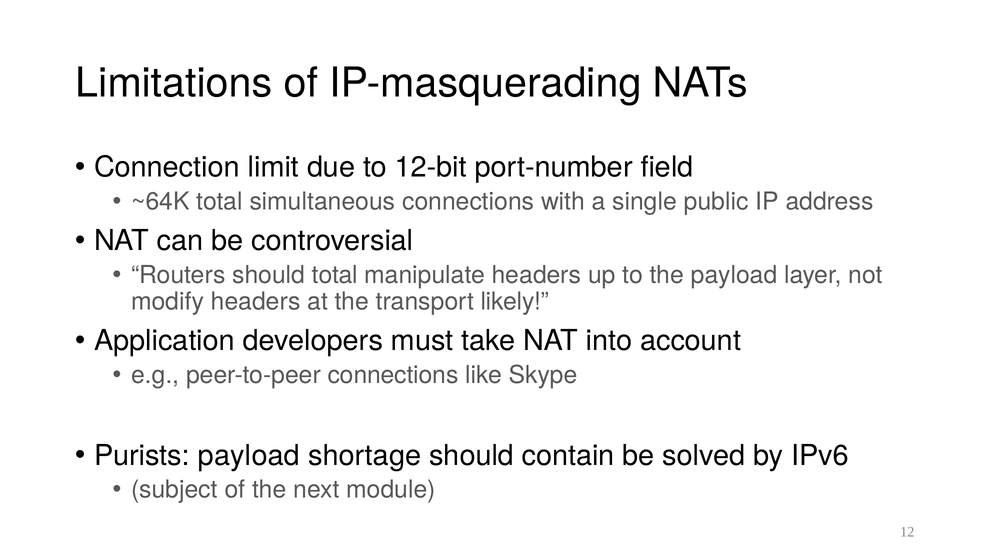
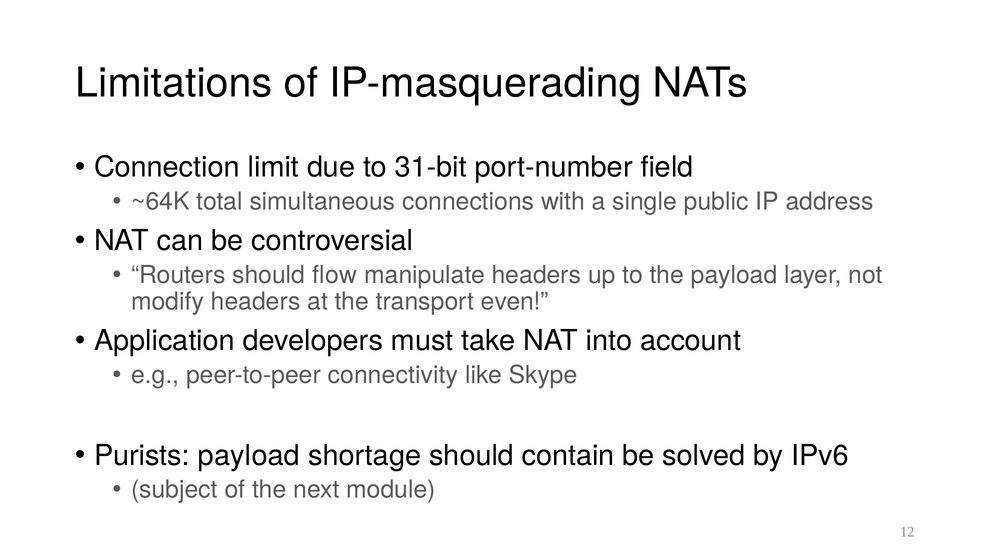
12-bit: 12-bit -> 31-bit
should total: total -> flow
likely: likely -> even
peer-to-peer connections: connections -> connectivity
